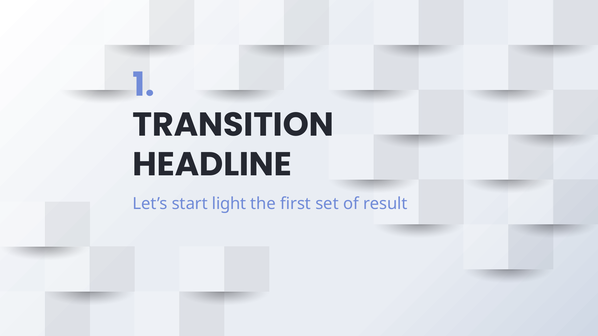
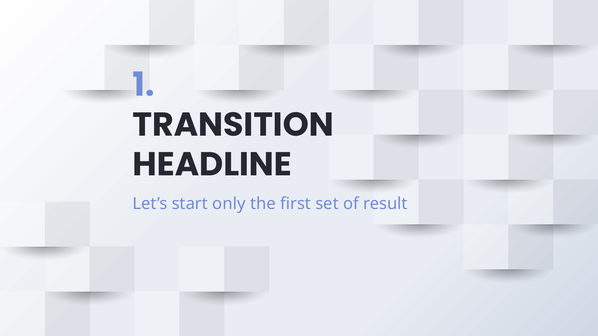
light: light -> only
